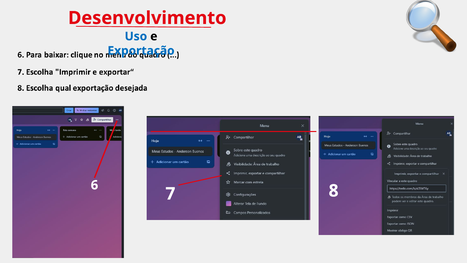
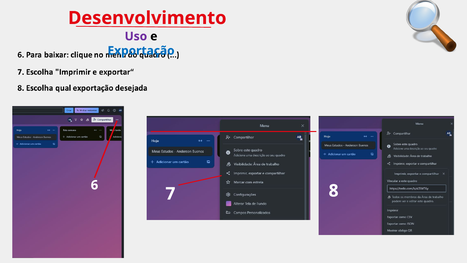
Uso colour: blue -> purple
